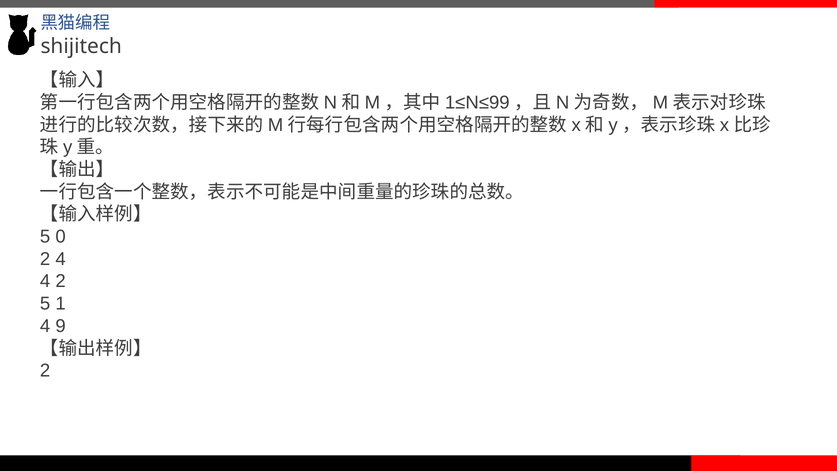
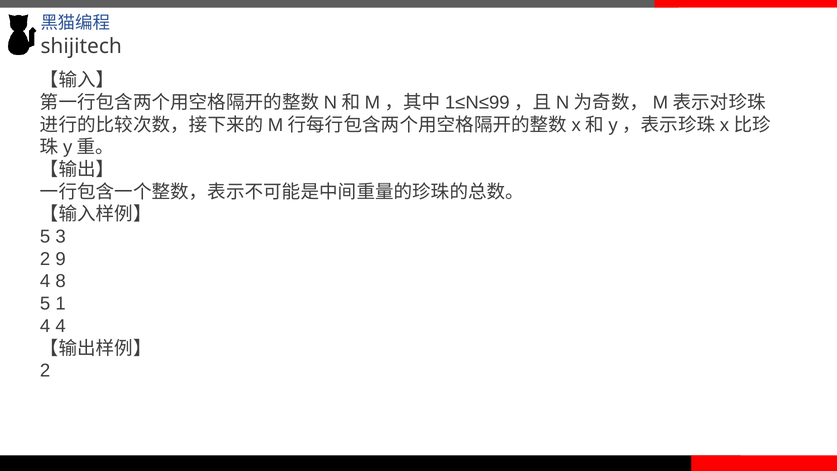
0: 0 -> 3
2 4: 4 -> 9
4 2: 2 -> 8
4 9: 9 -> 4
